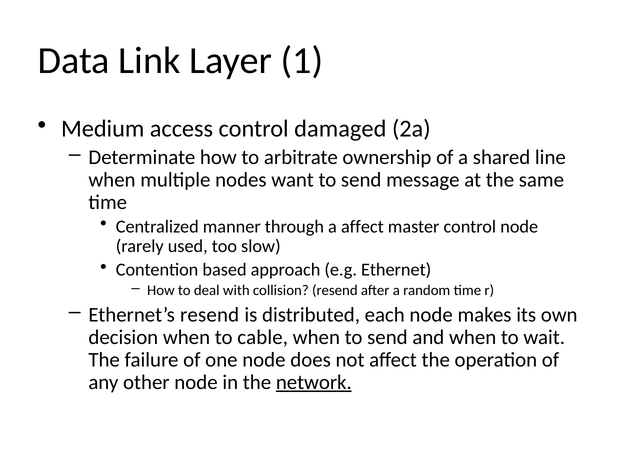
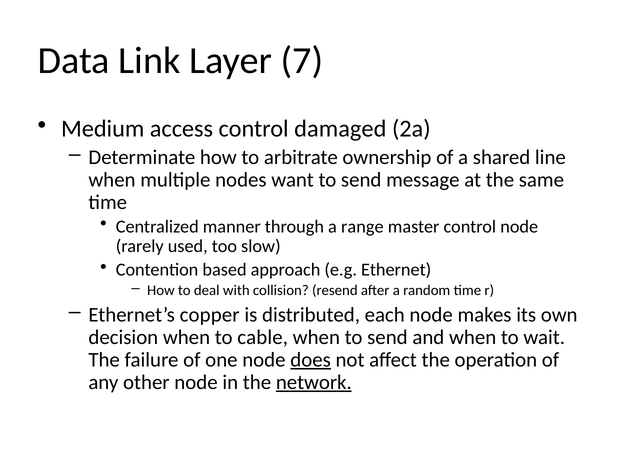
1: 1 -> 7
a affect: affect -> range
Ethernet’s resend: resend -> copper
does underline: none -> present
